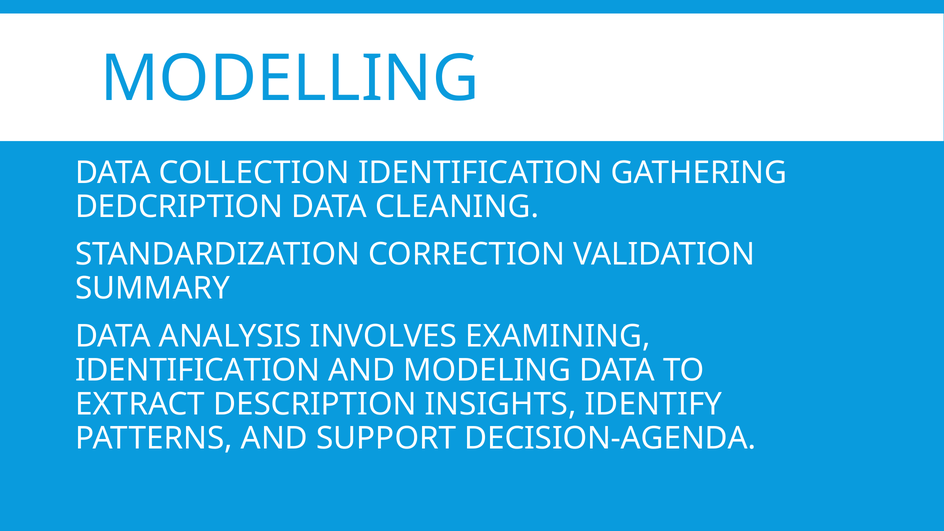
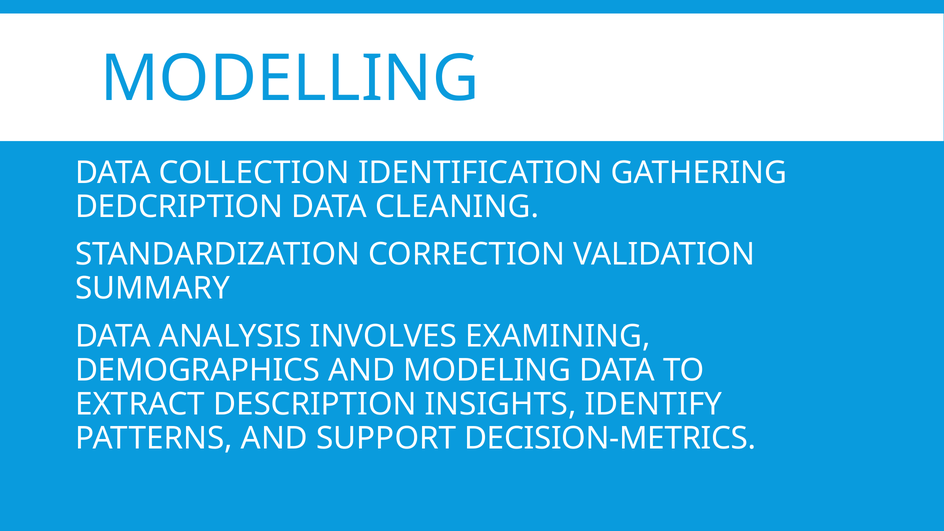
IDENTIFICATION at (198, 370): IDENTIFICATION -> DEMOGRAPHICS
DECISION-AGENDA: DECISION-AGENDA -> DECISION-METRICS
